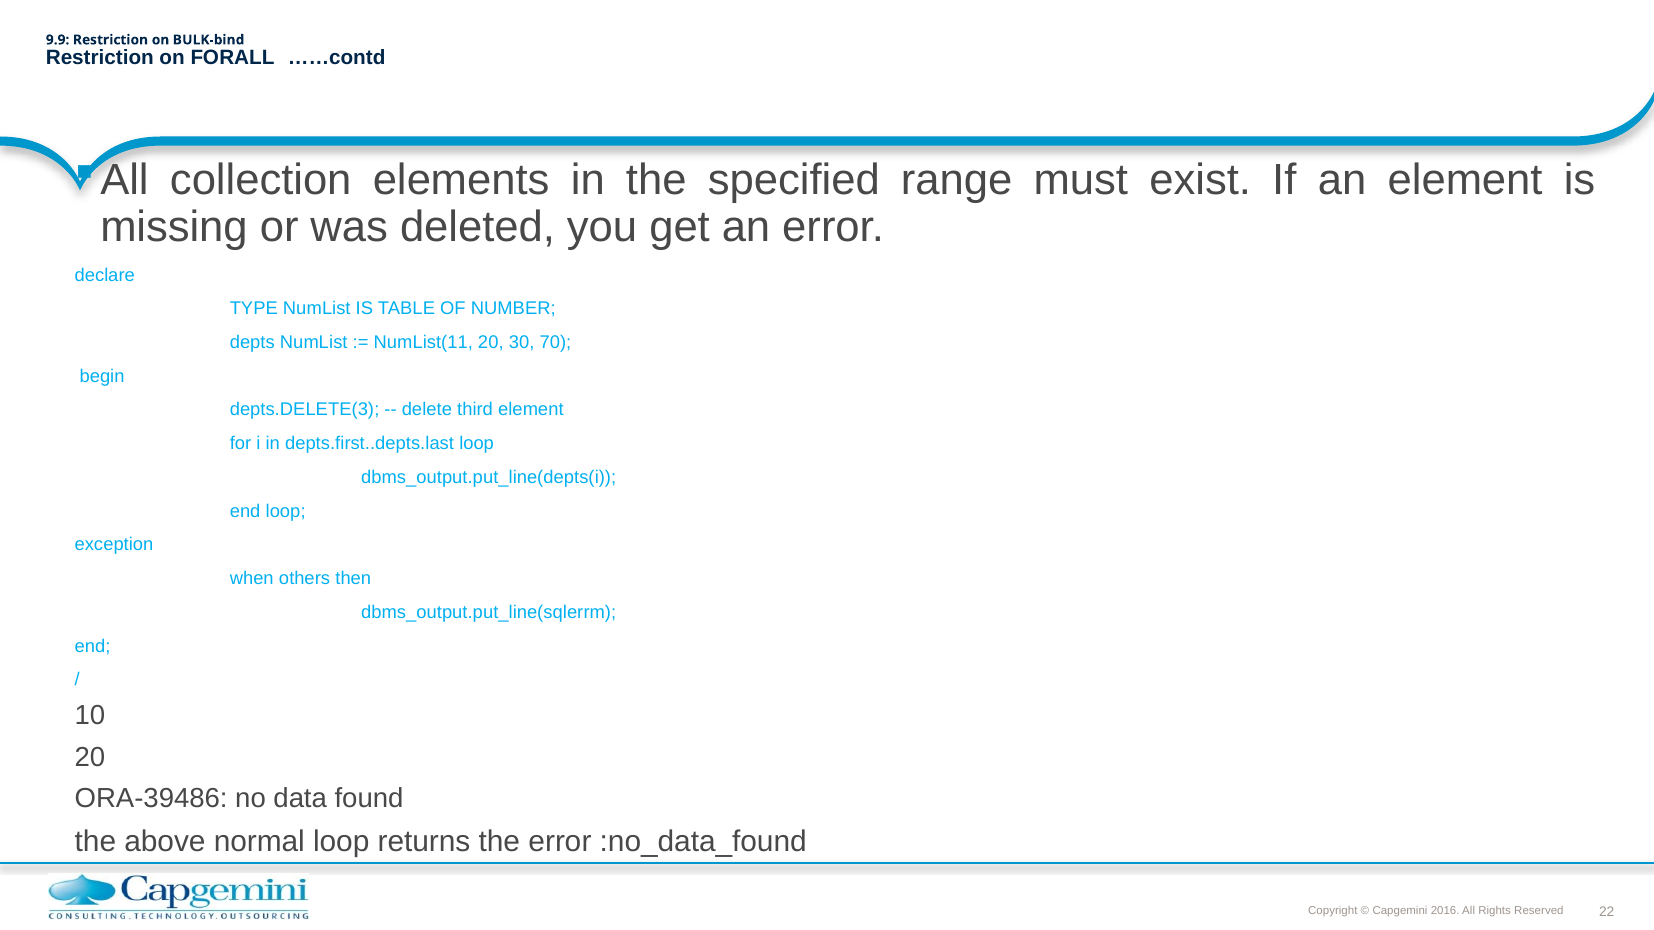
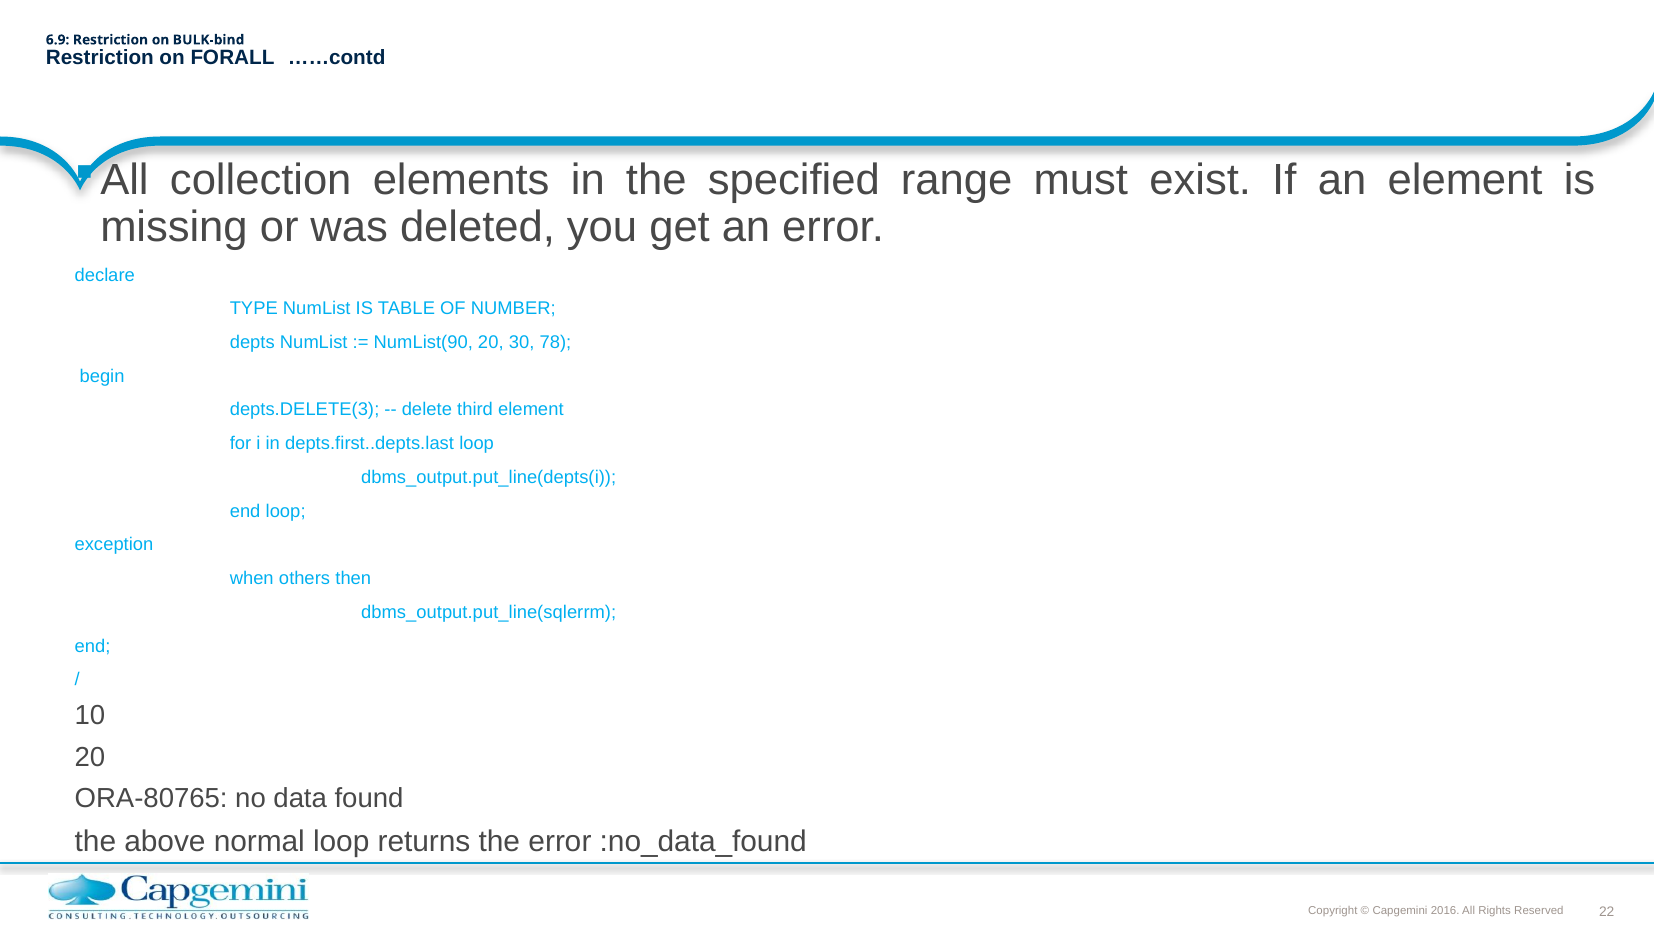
9.9: 9.9 -> 6.9
NumList(11: NumList(11 -> NumList(90
70: 70 -> 78
ORA-39486: ORA-39486 -> ORA-80765
